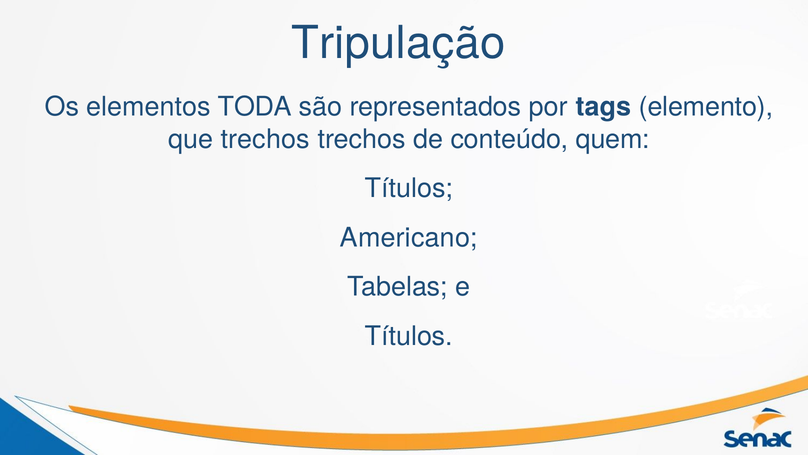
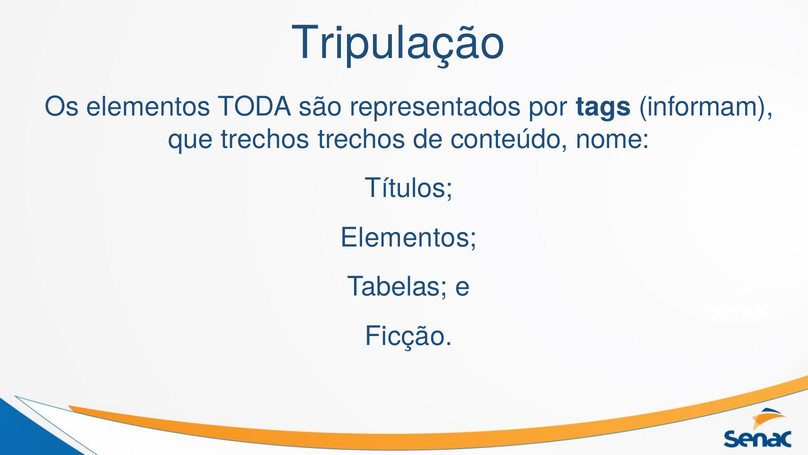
elemento: elemento -> informam
quem: quem -> nome
Americano at (409, 237): Americano -> Elementos
Títulos at (409, 336): Títulos -> Ficção
